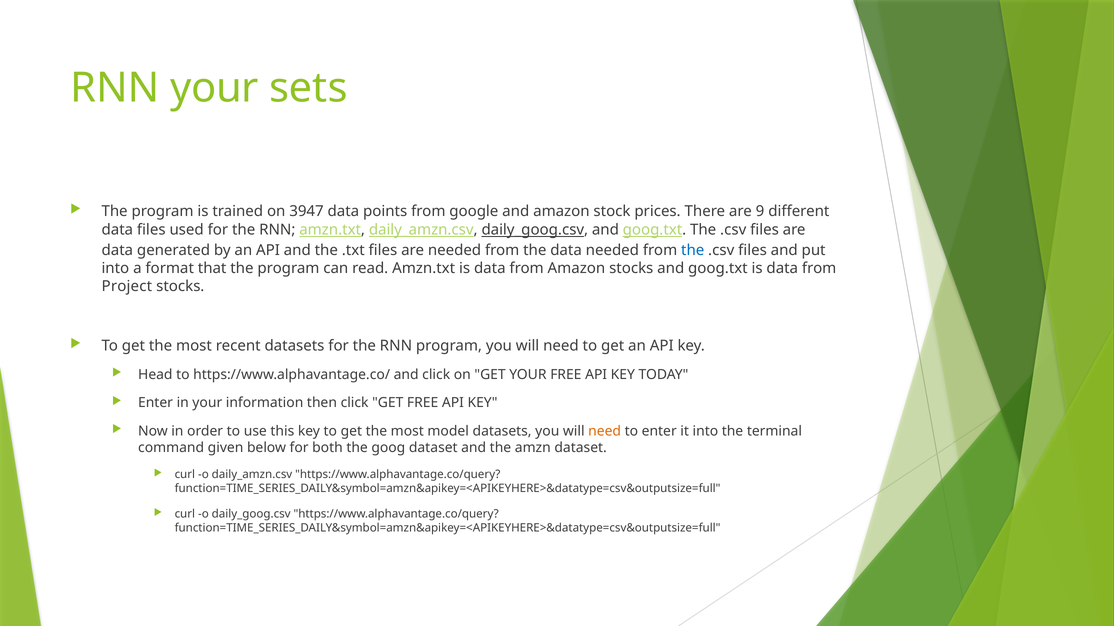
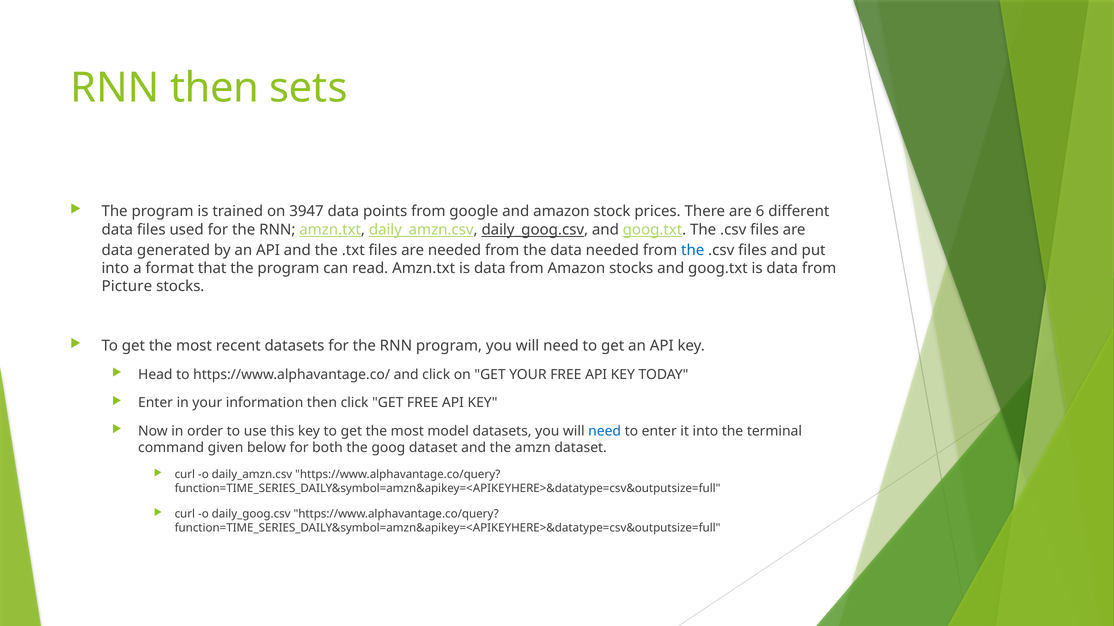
RNN your: your -> then
9: 9 -> 6
Project: Project -> Picture
need at (605, 432) colour: orange -> blue
